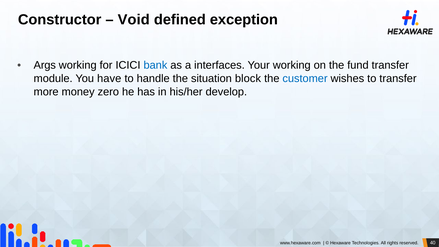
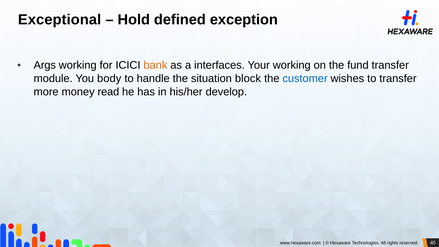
Constructor: Constructor -> Exceptional
Void: Void -> Hold
bank colour: blue -> orange
have: have -> body
zero: zero -> read
